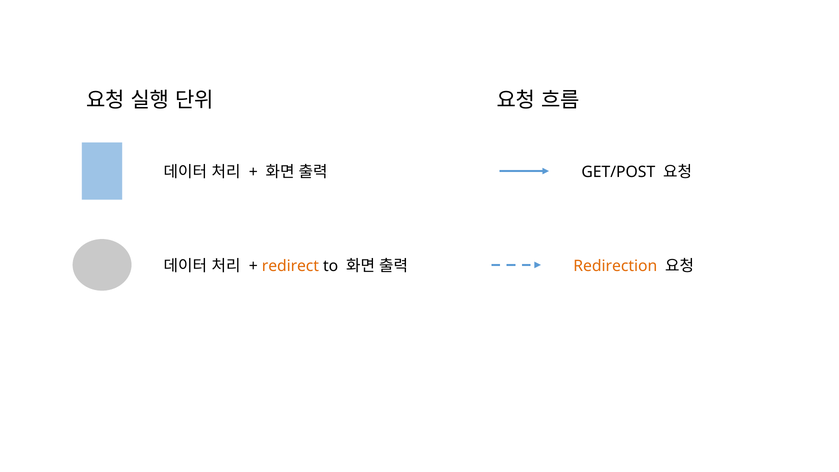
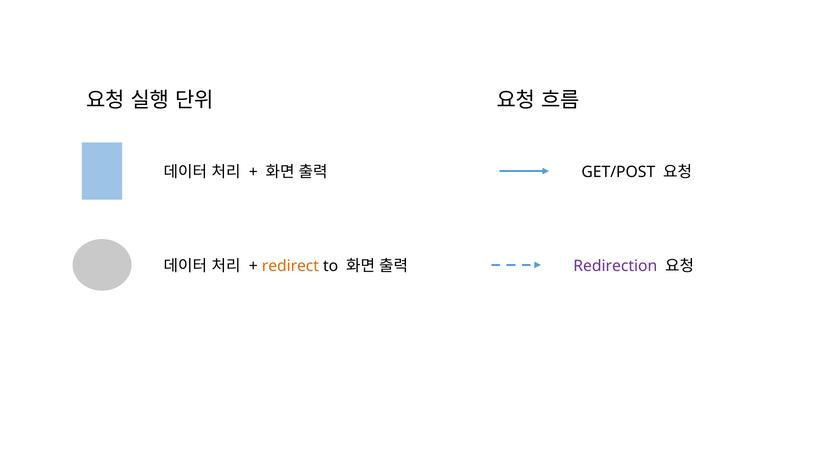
Redirection colour: orange -> purple
